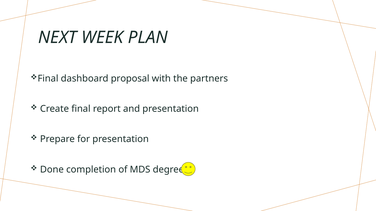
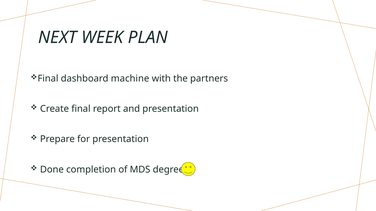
proposal: proposal -> machine
